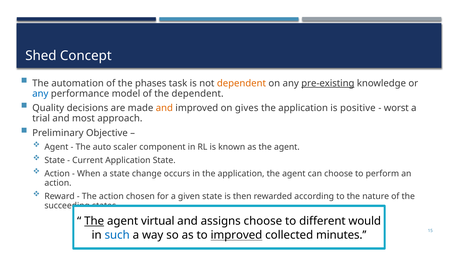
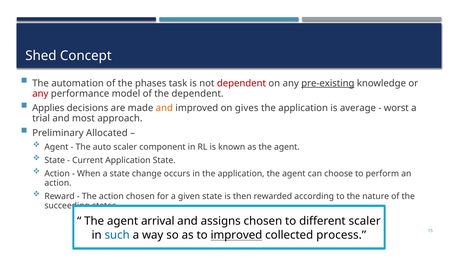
dependent at (241, 83) colour: orange -> red
any at (40, 93) colour: blue -> red
Quality: Quality -> Applies
positive: positive -> average
Objective: Objective -> Allocated
The at (94, 221) underline: present -> none
virtual: virtual -> arrival
assigns choose: choose -> chosen
different would: would -> scaler
minutes: minutes -> process
